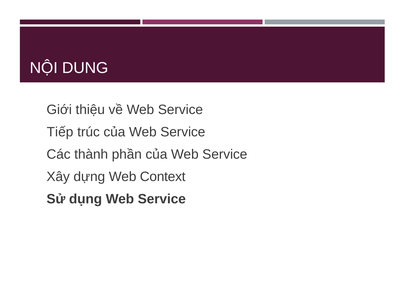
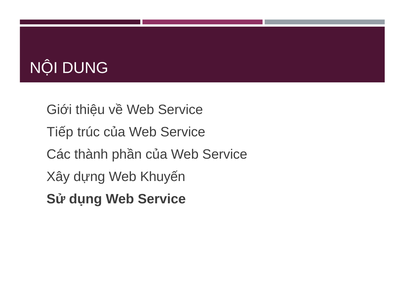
Context: Context -> Khuyến
